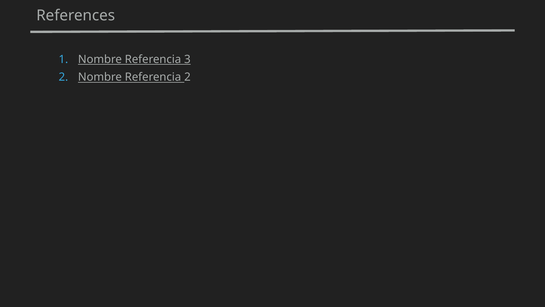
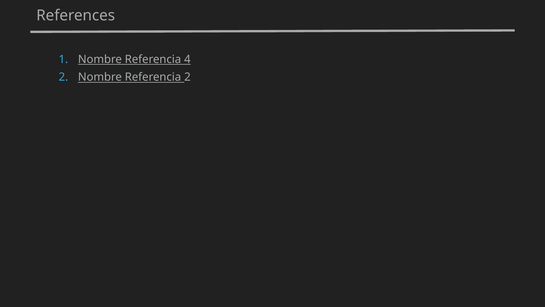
3: 3 -> 4
